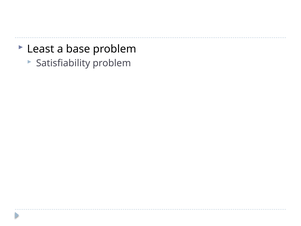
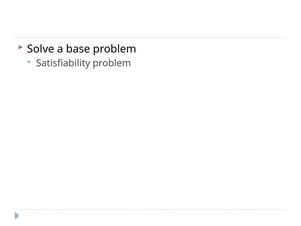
Least: Least -> Solve
